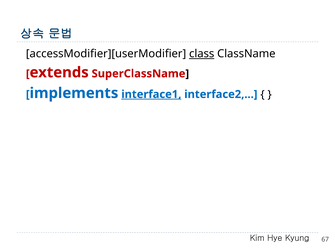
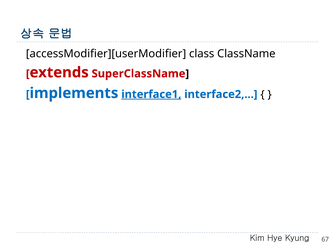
class underline: present -> none
